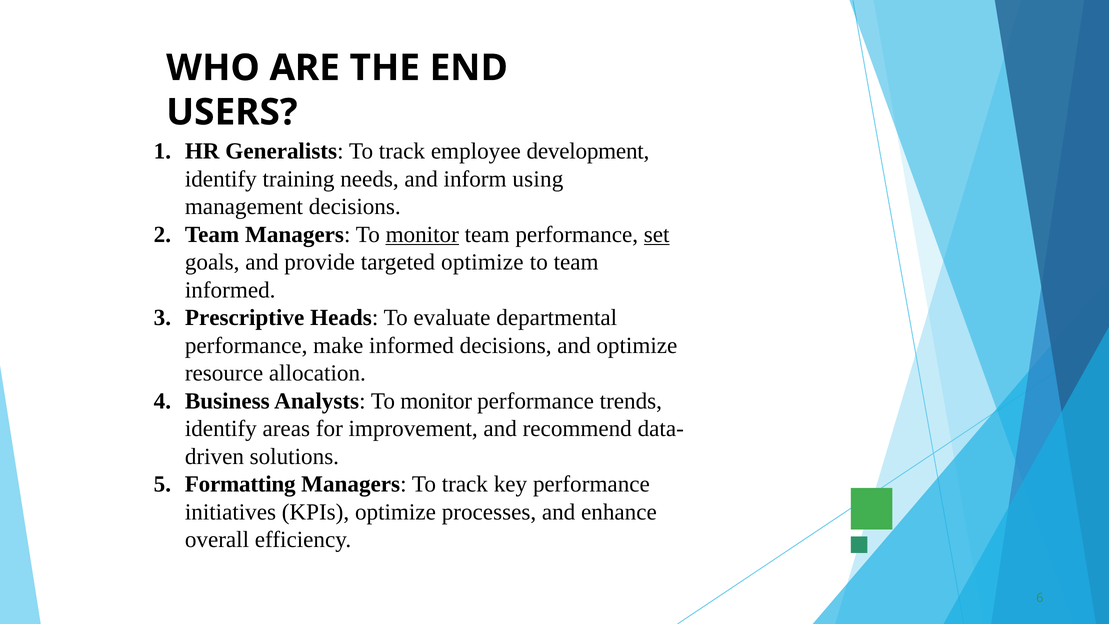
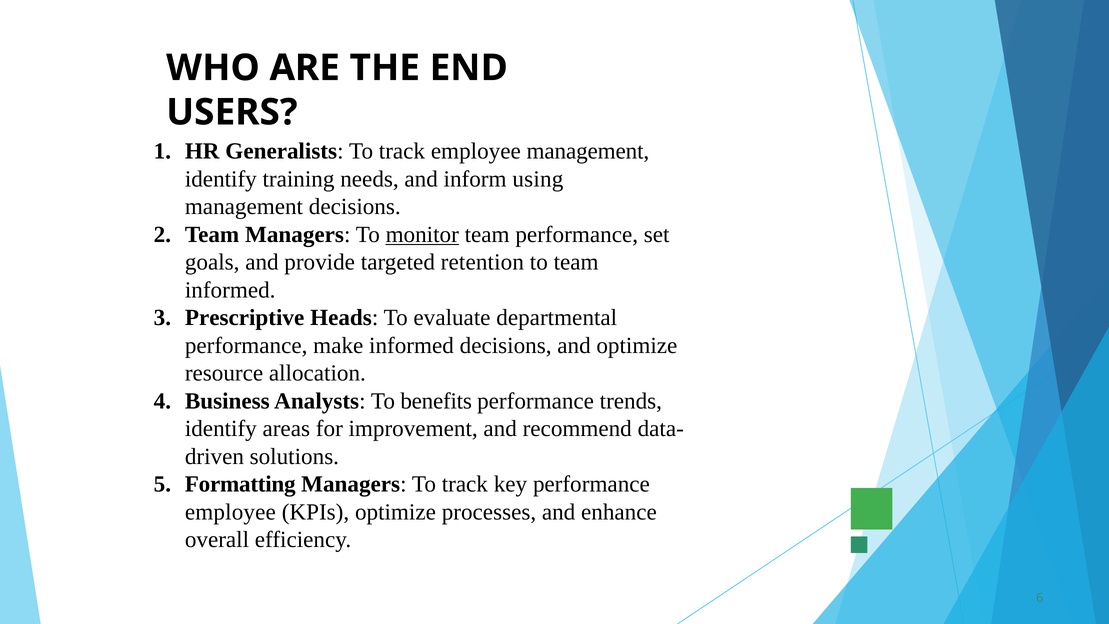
employee development: development -> management
set underline: present -> none
targeted optimize: optimize -> retention
Analysts To monitor: monitor -> benefits
initiatives at (230, 512): initiatives -> employee
